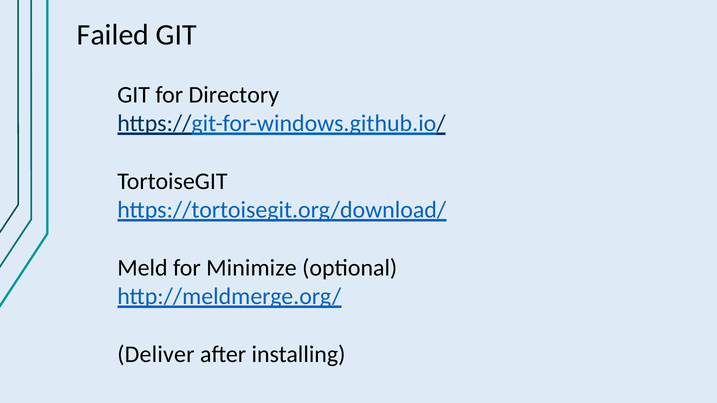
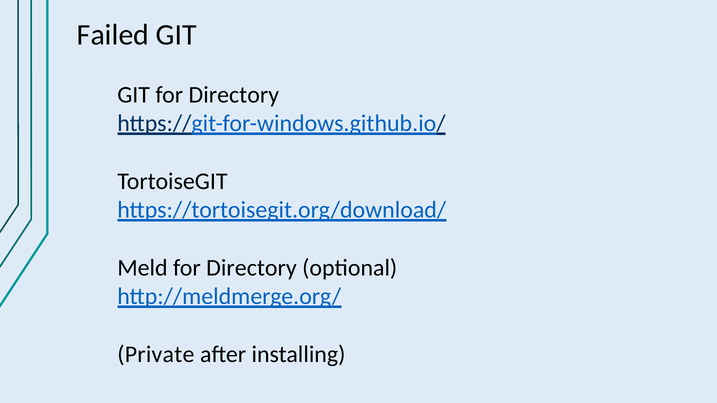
Meld for Minimize: Minimize -> Directory
Deliver: Deliver -> Private
